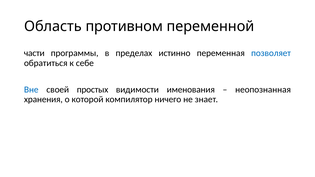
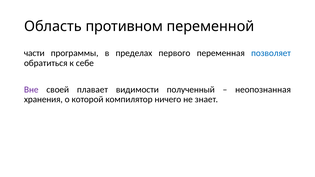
истинно: истинно -> первого
Вне colour: blue -> purple
простых: простых -> плавает
именования: именования -> полученный
